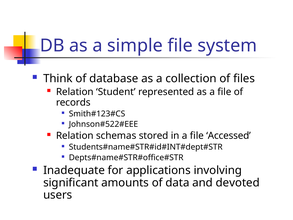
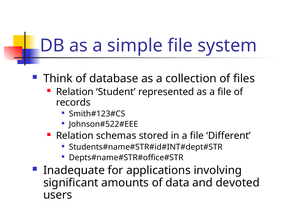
Accessed: Accessed -> Different
